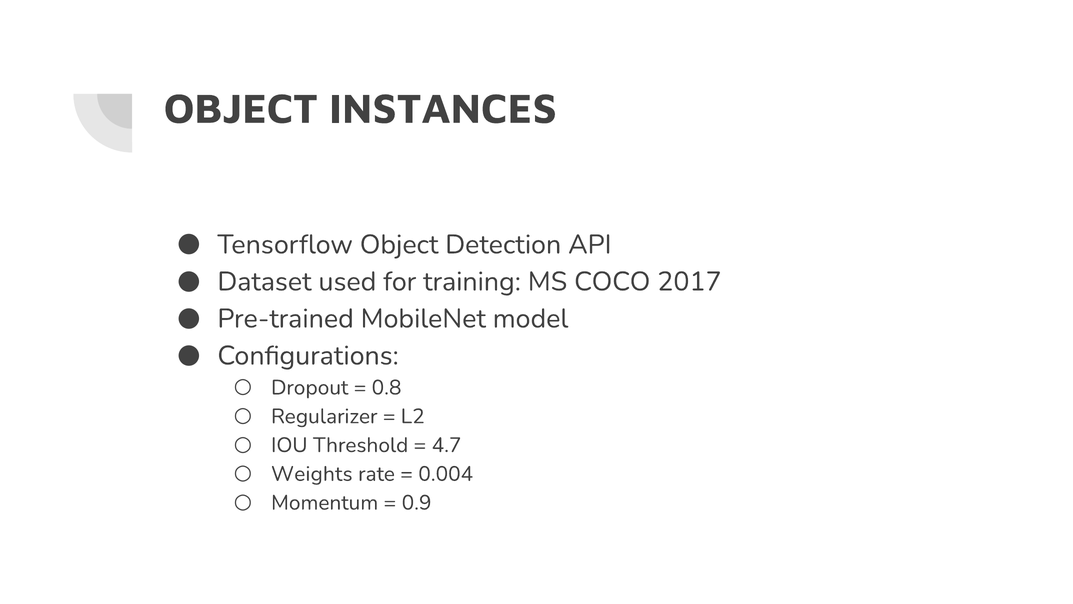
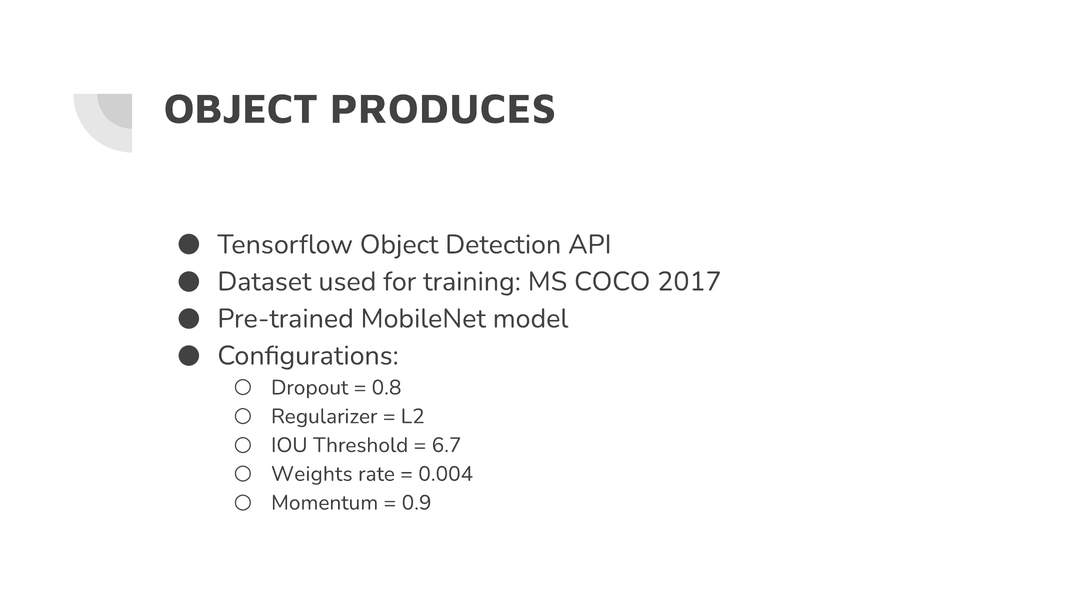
INSTANCES: INSTANCES -> PRODUCES
4.7: 4.7 -> 6.7
